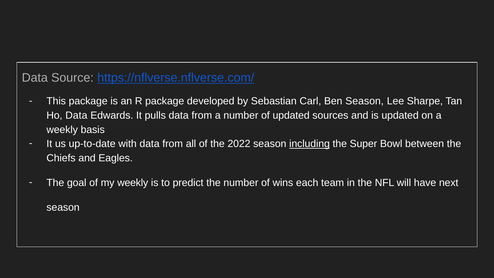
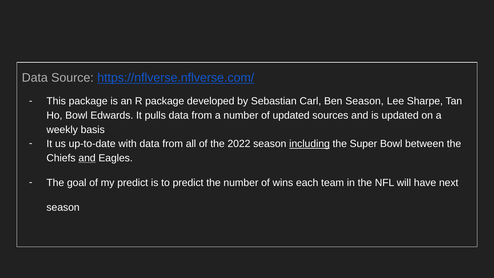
Ho Data: Data -> Bowl
and at (87, 158) underline: none -> present
my weekly: weekly -> predict
